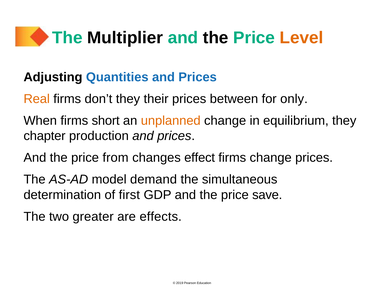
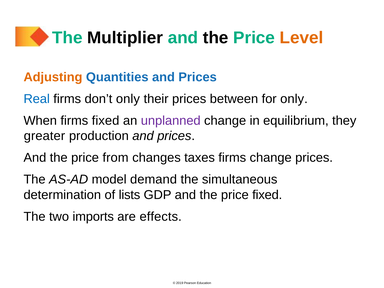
Adjusting colour: black -> orange
Real colour: orange -> blue
don’t they: they -> only
firms short: short -> fixed
unplanned colour: orange -> purple
chapter: chapter -> greater
effect: effect -> taxes
first: first -> lists
price save: save -> fixed
greater: greater -> imports
